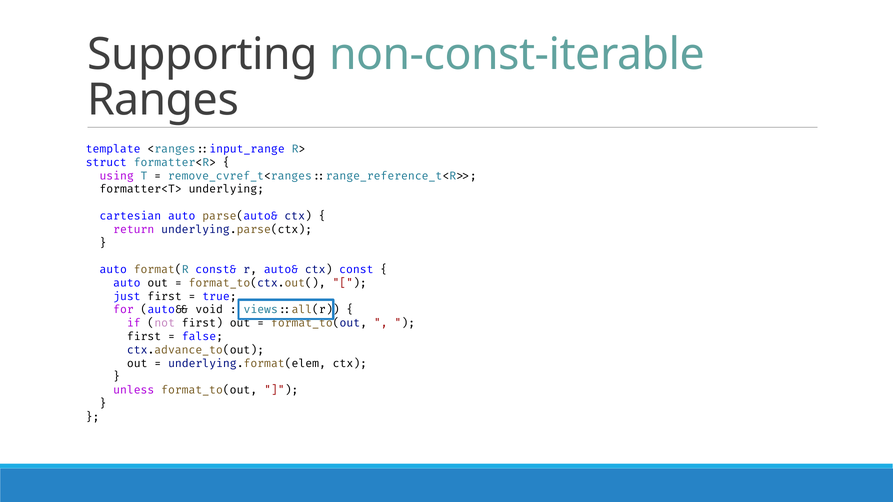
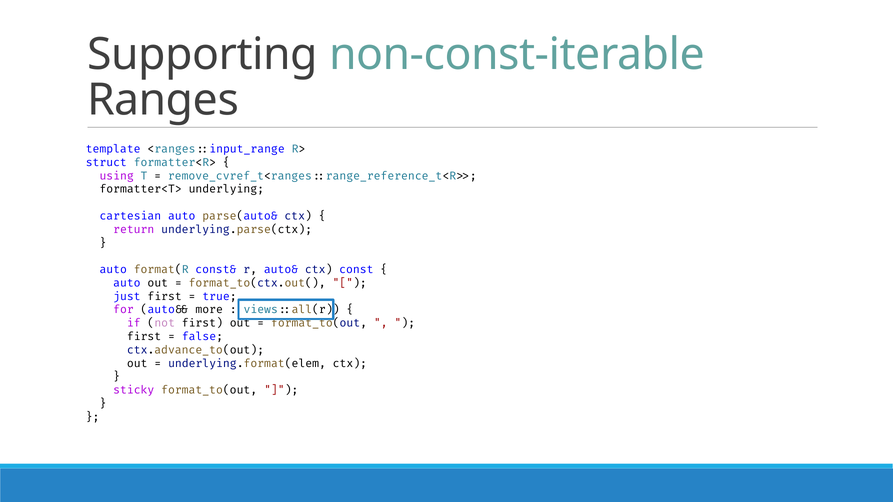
void: void -> more
unless: unless -> sticky
